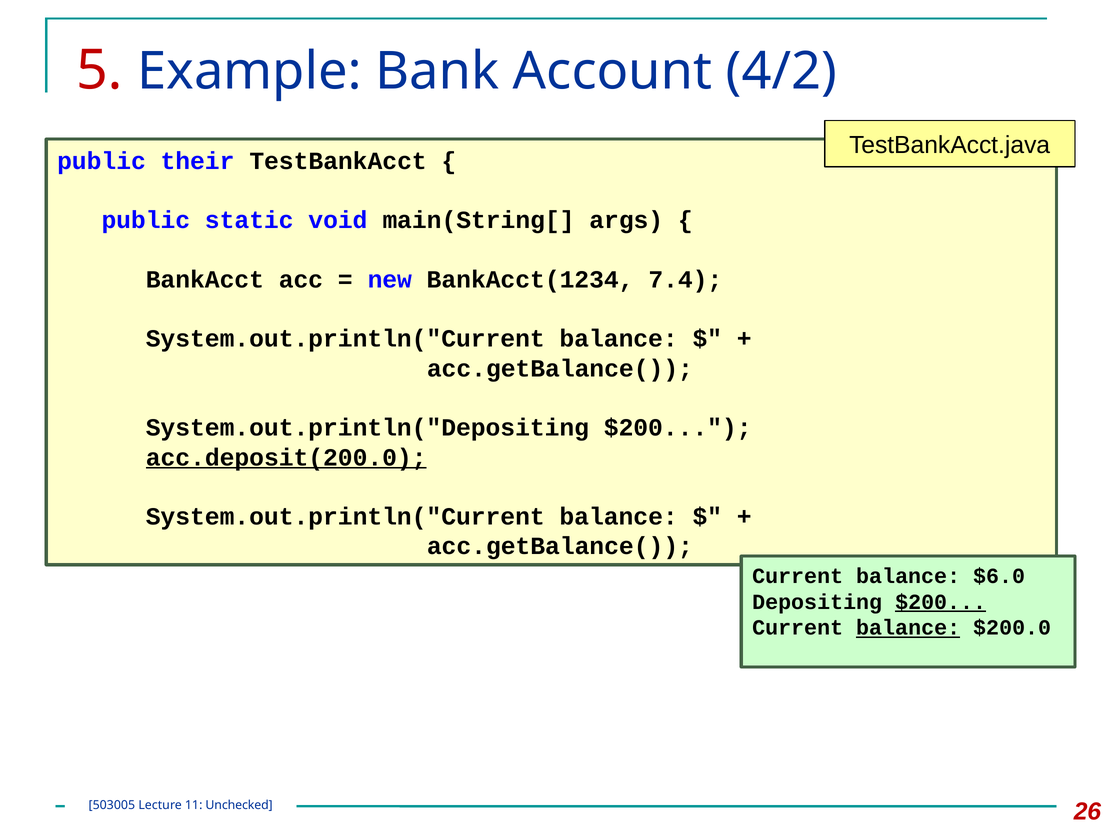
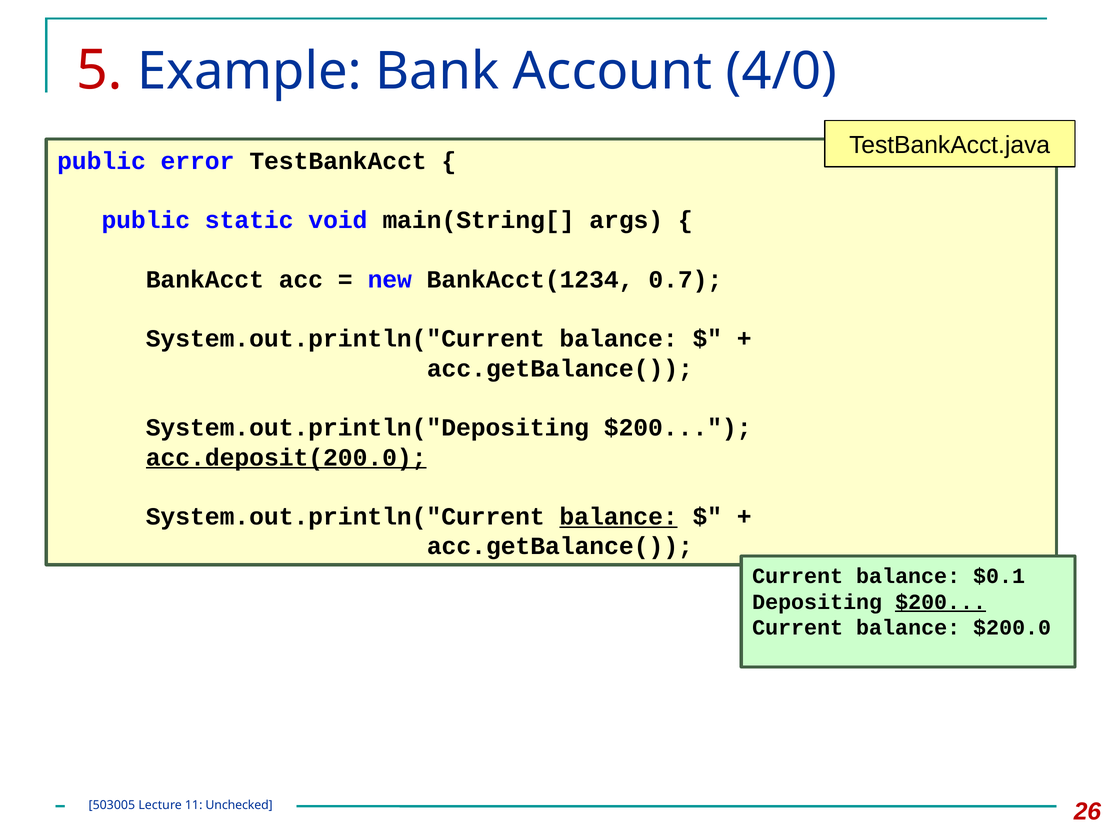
4/2: 4/2 -> 4/0
their: their -> error
7.4: 7.4 -> 0.7
balance at (619, 517) underline: none -> present
$6.0: $6.0 -> $0.1
balance at (908, 628) underline: present -> none
